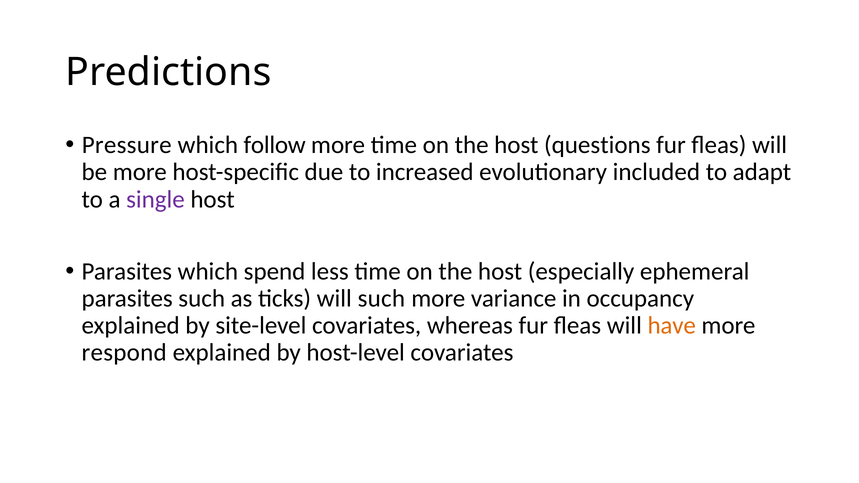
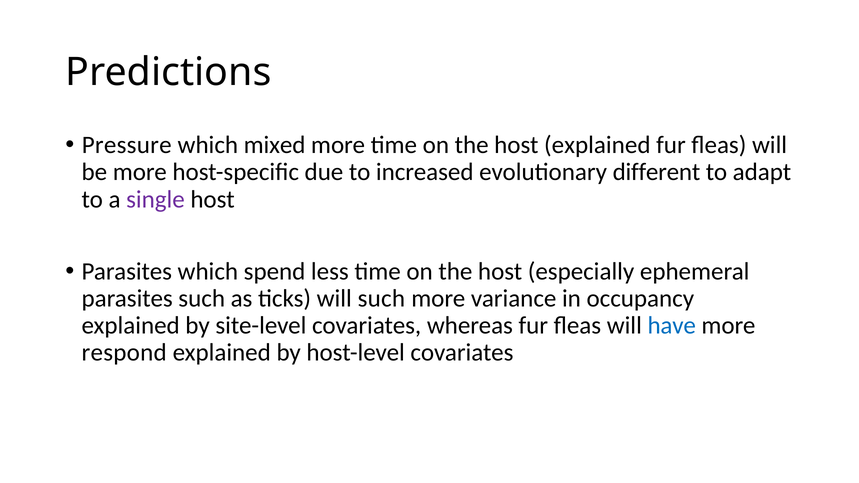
follow: follow -> mixed
host questions: questions -> explained
included: included -> different
have colour: orange -> blue
